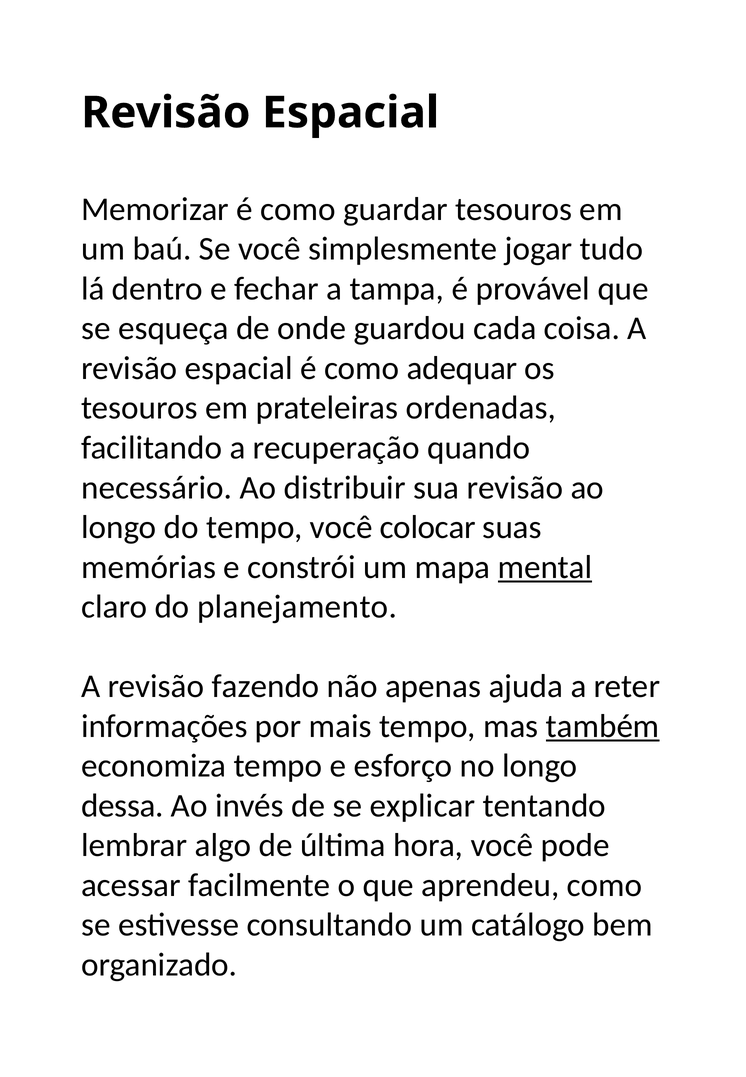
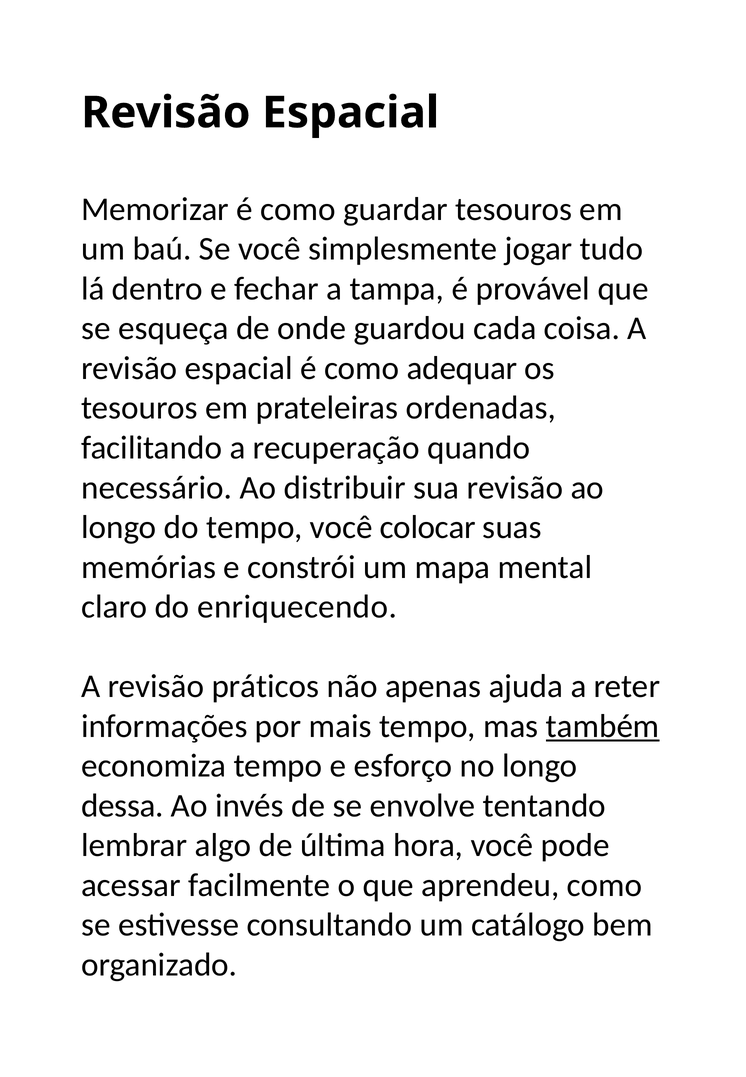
mental underline: present -> none
planejamento: planejamento -> enriquecendo
fazendo: fazendo -> práticos
explicar: explicar -> envolve
